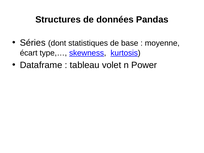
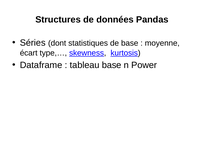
tableau volet: volet -> base
